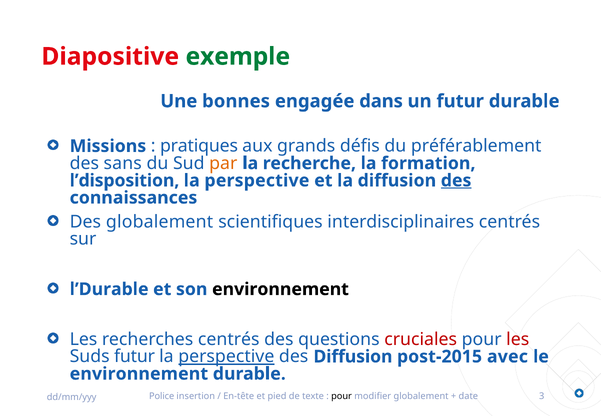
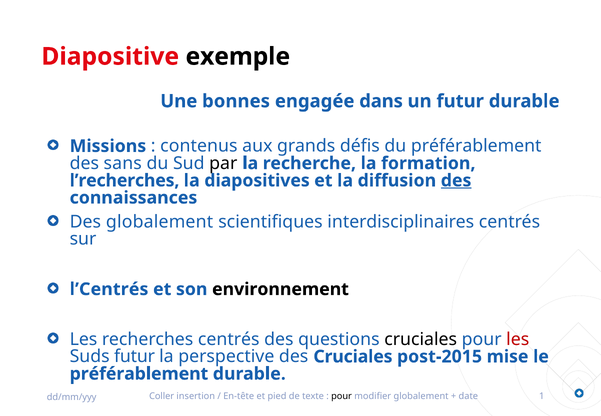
exemple colour: green -> black
pratiques: pratiques -> contenus
par colour: orange -> black
l’disposition: l’disposition -> l’recherches
perspective at (257, 181): perspective -> diapositives
l’Durable: l’Durable -> l’Centrés
cruciales at (421, 339) colour: red -> black
perspective at (226, 357) underline: present -> none
des Diffusion: Diffusion -> Cruciales
avec: avec -> mise
environnement at (139, 374): environnement -> préférablement
Police: Police -> Coller
3: 3 -> 1
